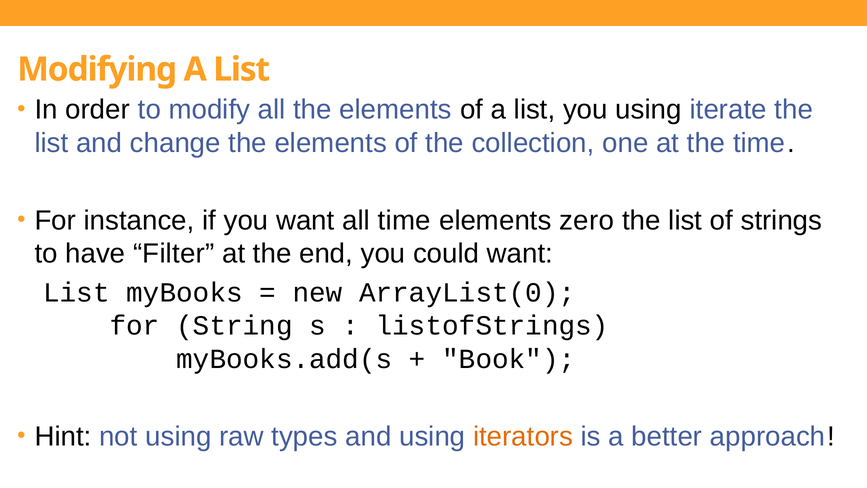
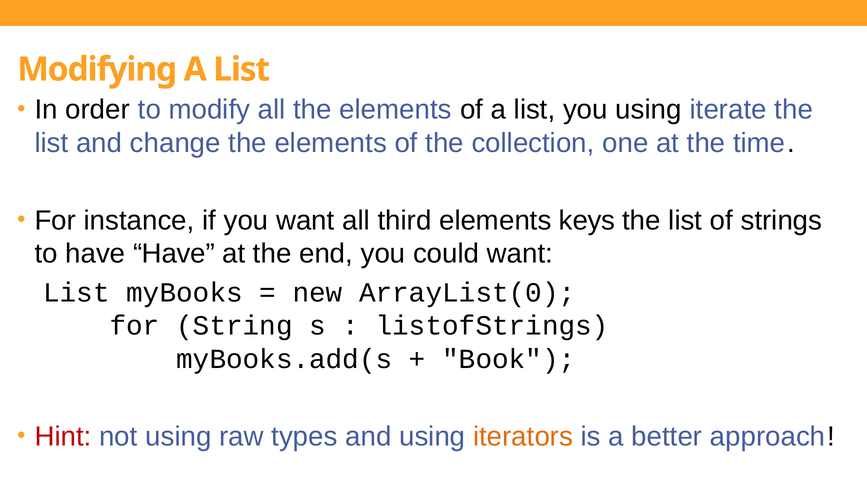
all time: time -> third
zero: zero -> keys
have Filter: Filter -> Have
Hint colour: black -> red
